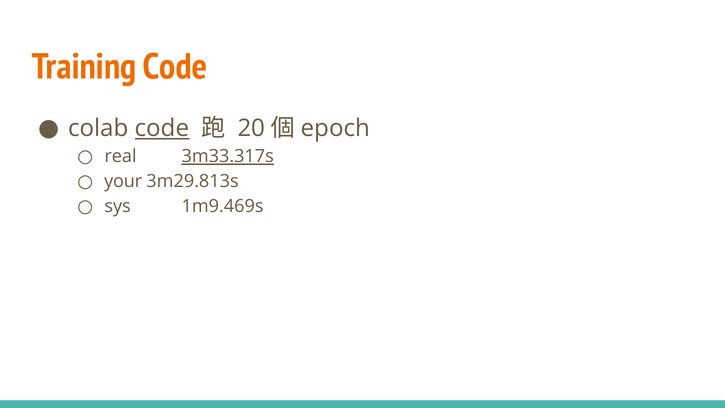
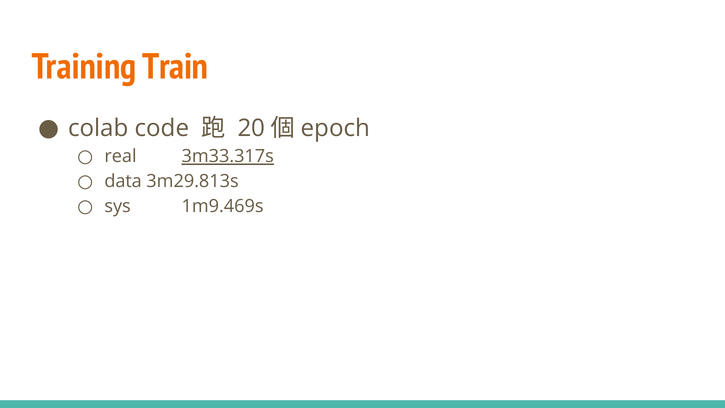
Training Code: Code -> Train
code at (162, 128) underline: present -> none
your: your -> data
